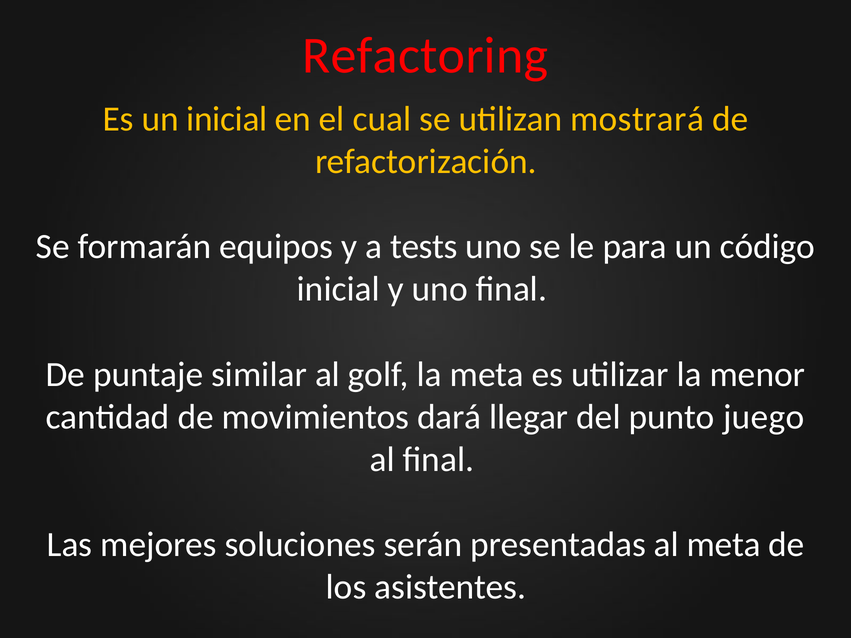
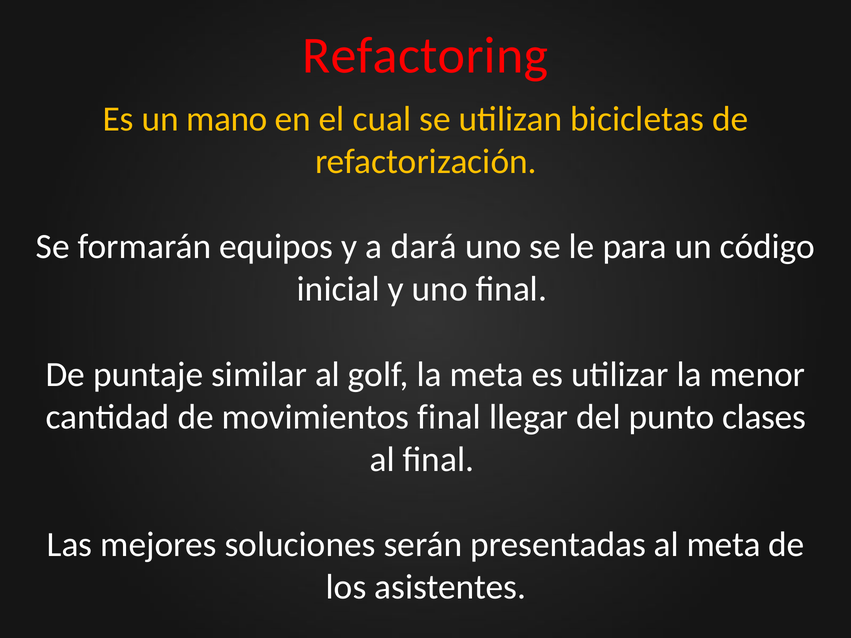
un inicial: inicial -> mano
mostrará: mostrará -> bicicletas
tests: tests -> dará
movimientos dará: dará -> final
juego: juego -> clases
